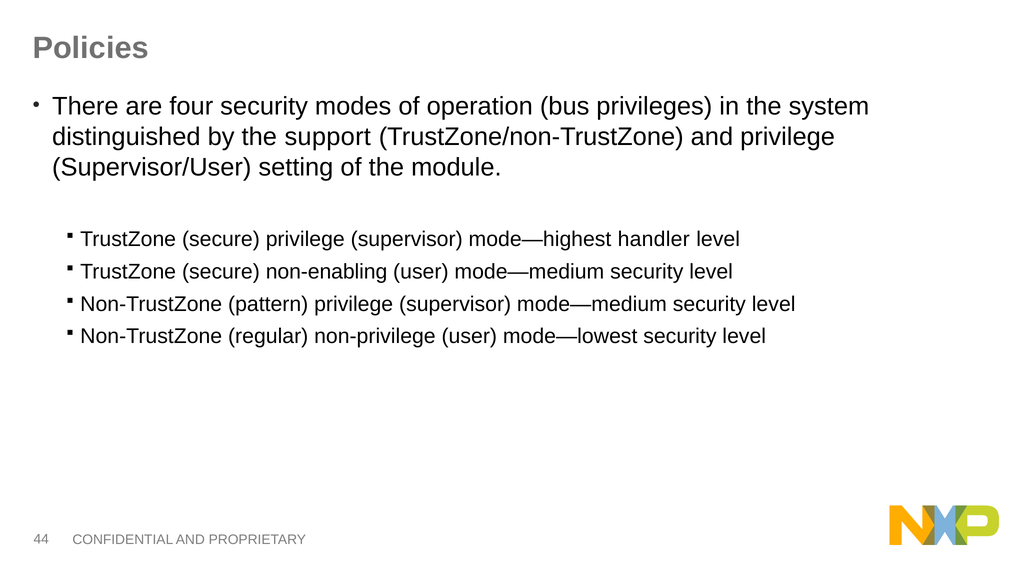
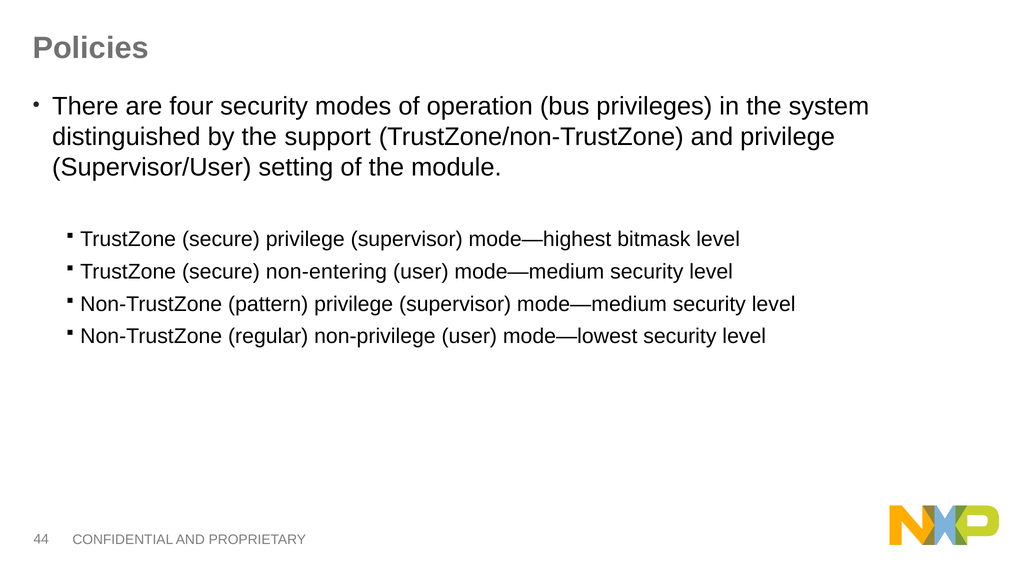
handler: handler -> bitmask
non-enabling: non-enabling -> non-entering
